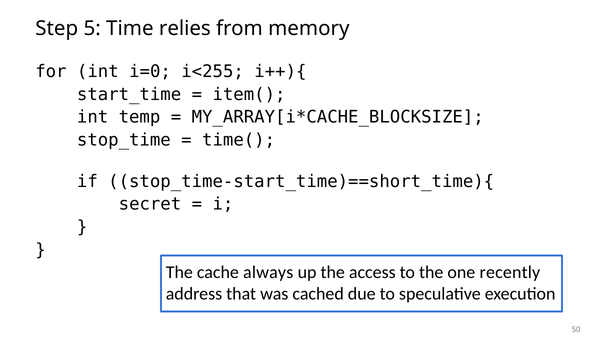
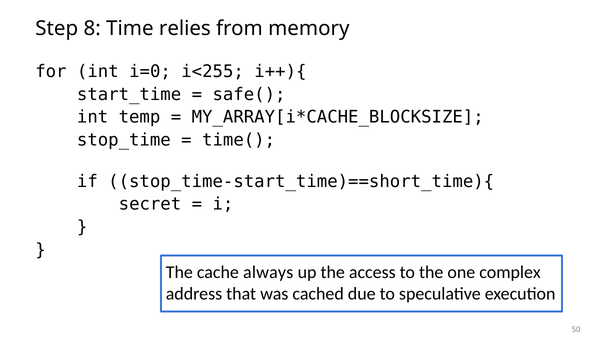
5: 5 -> 8
item(: item( -> safe(
recently: recently -> complex
